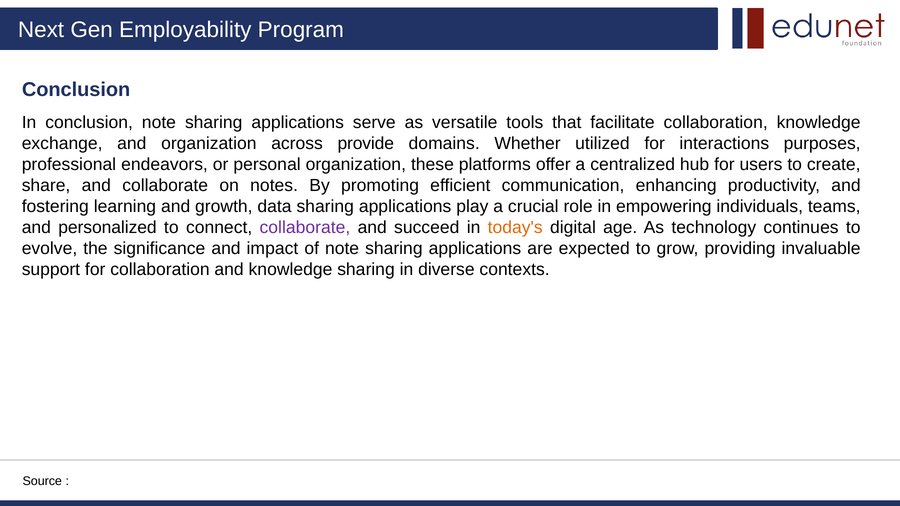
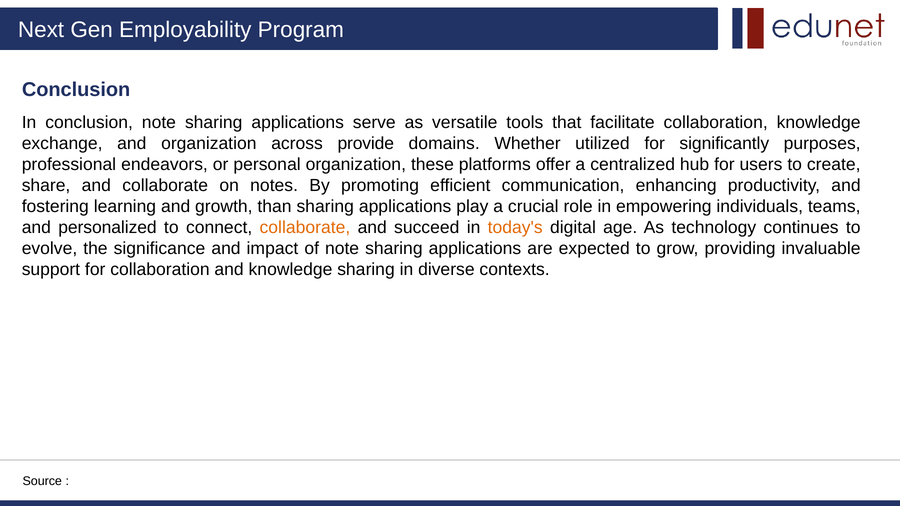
interactions: interactions -> significantly
data: data -> than
collaborate at (305, 228) colour: purple -> orange
